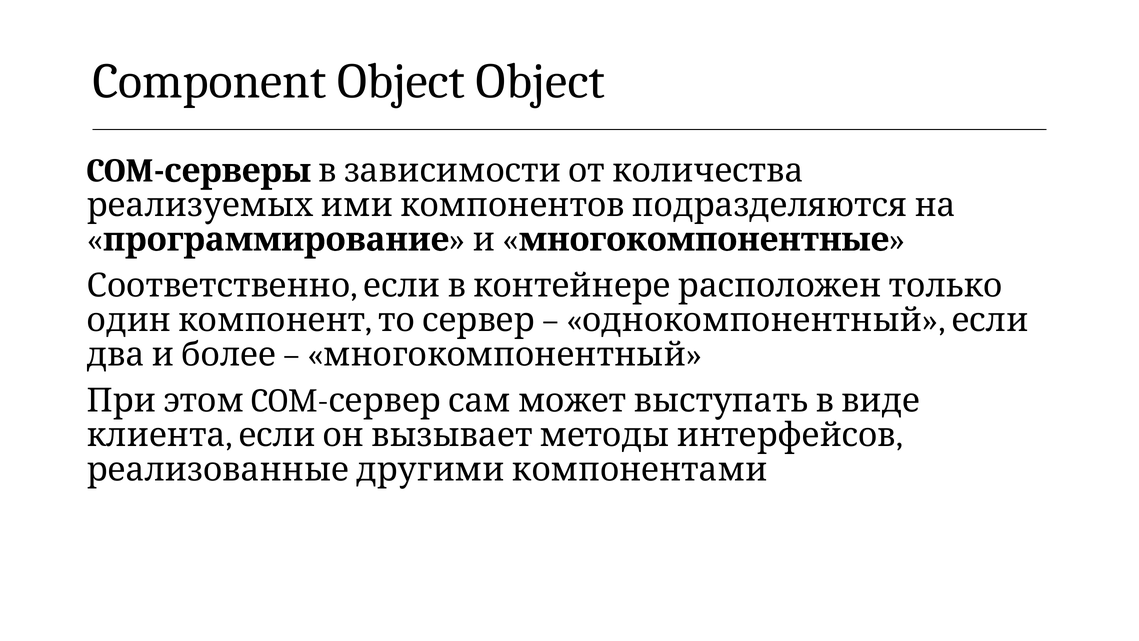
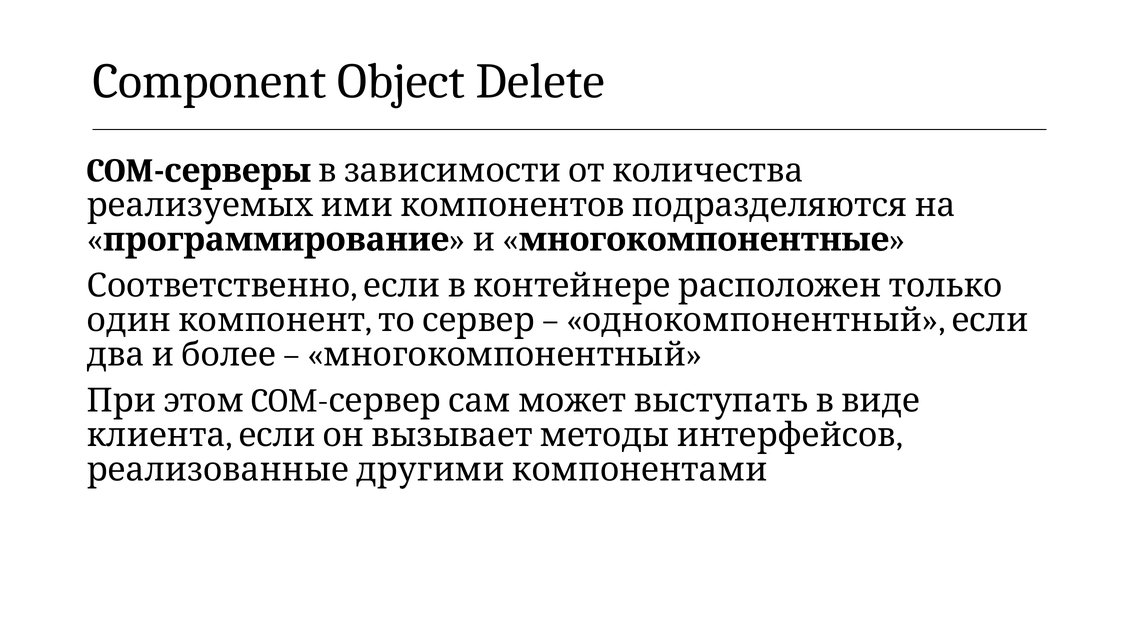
Object Object: Object -> Delete
